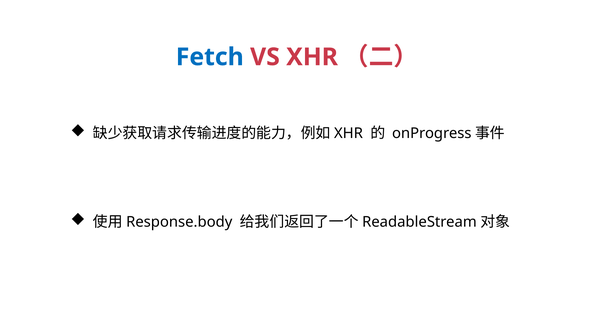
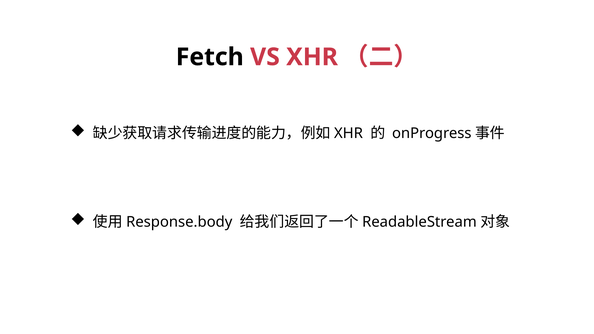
Fetch colour: blue -> black
